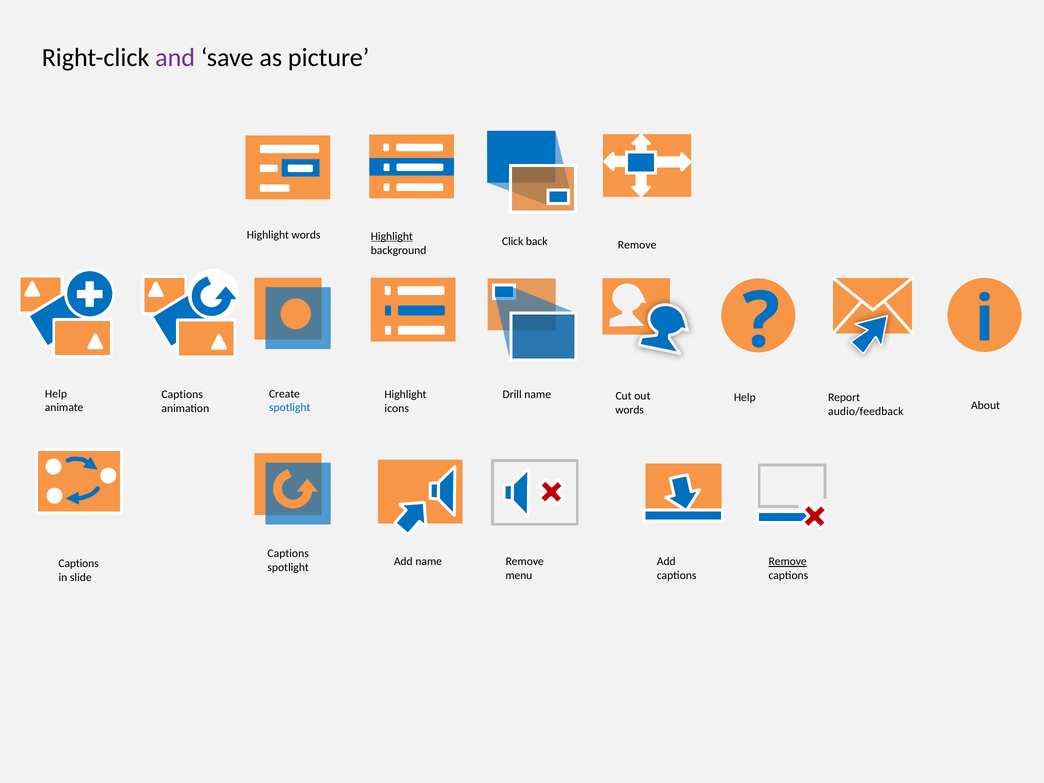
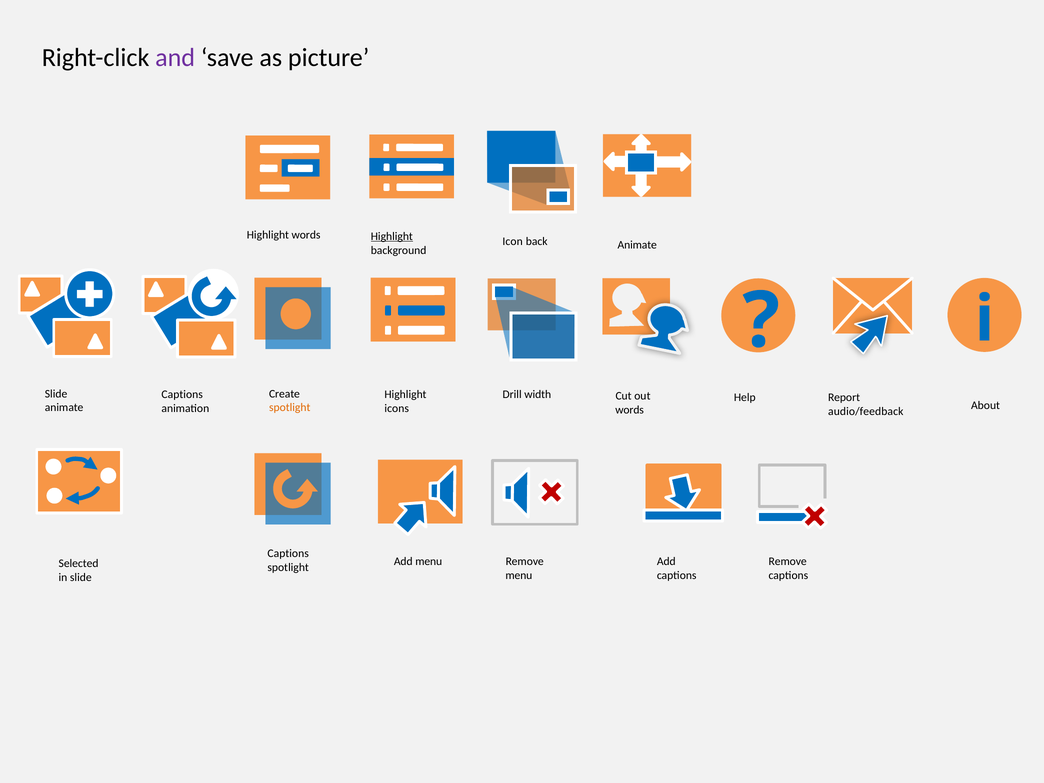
Click: Click -> Icon
back Remove: Remove -> Animate
Help at (56, 394): Help -> Slide
Drill name: name -> width
spotlight at (290, 408) colour: blue -> orange
Add name: name -> menu
Remove at (788, 562) underline: present -> none
Captions at (79, 563): Captions -> Selected
